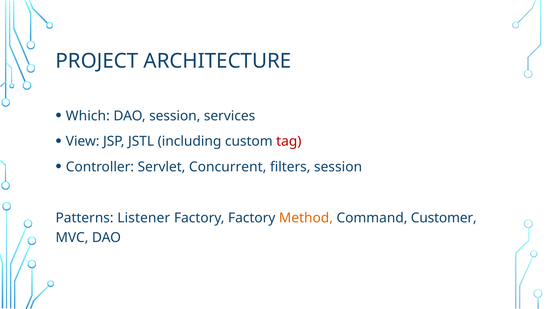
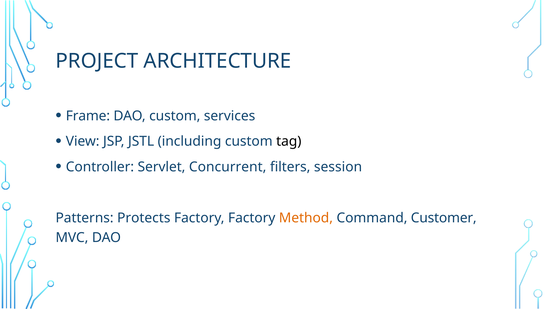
Which: Which -> Frame
DAO session: session -> custom
tag colour: red -> black
Listener: Listener -> Protects
